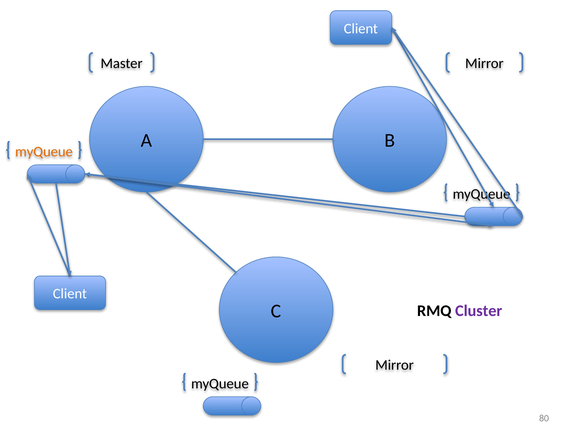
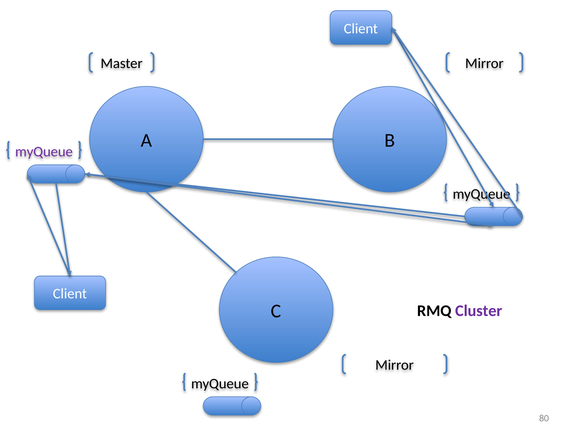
myQueue at (44, 152) colour: orange -> purple
